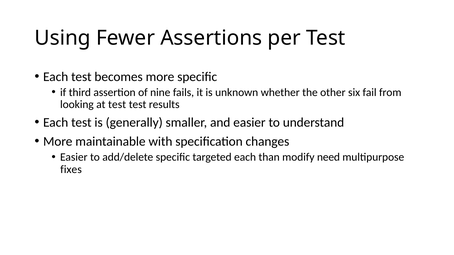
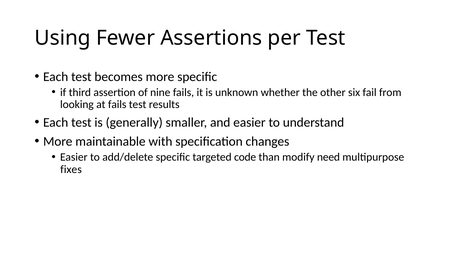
at test: test -> fails
targeted each: each -> code
